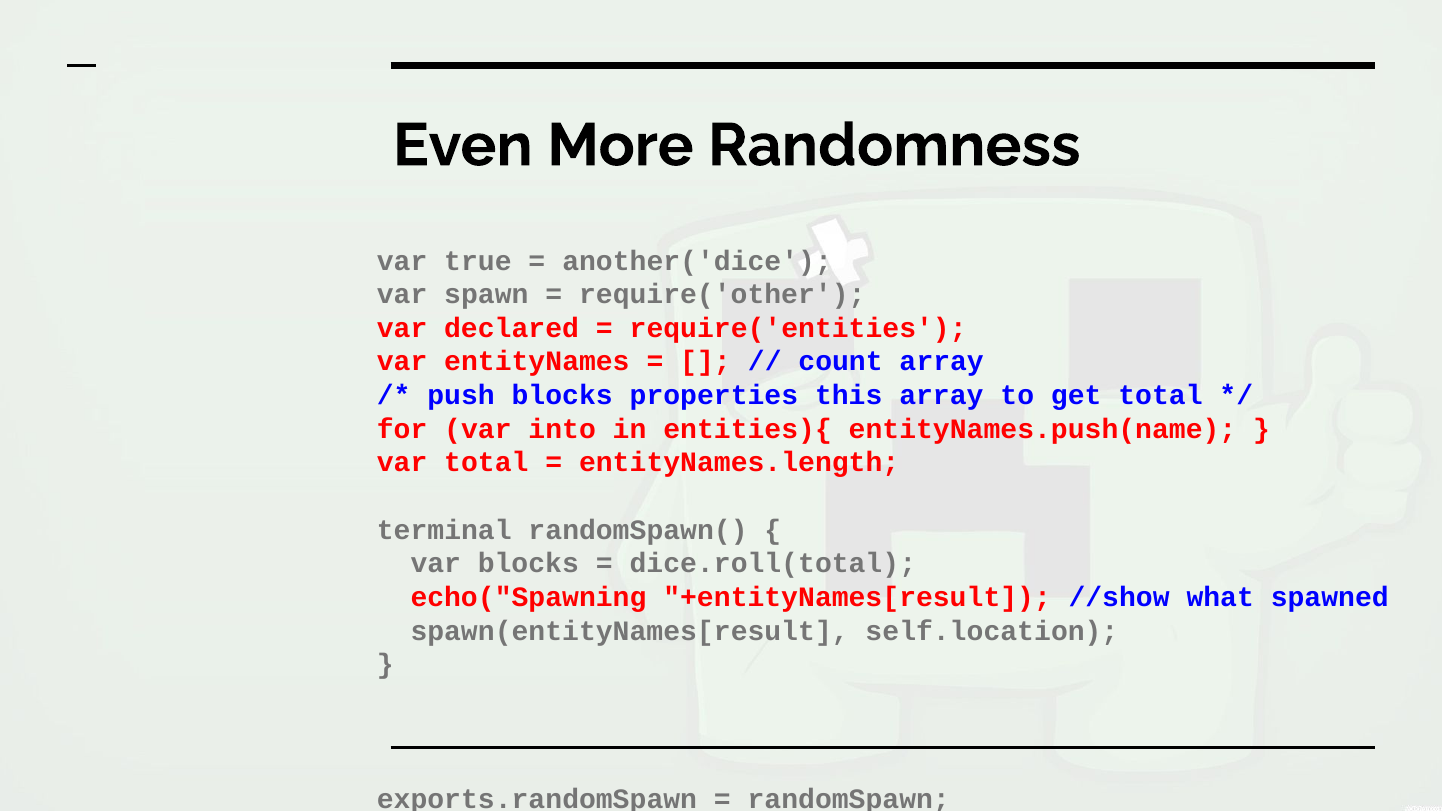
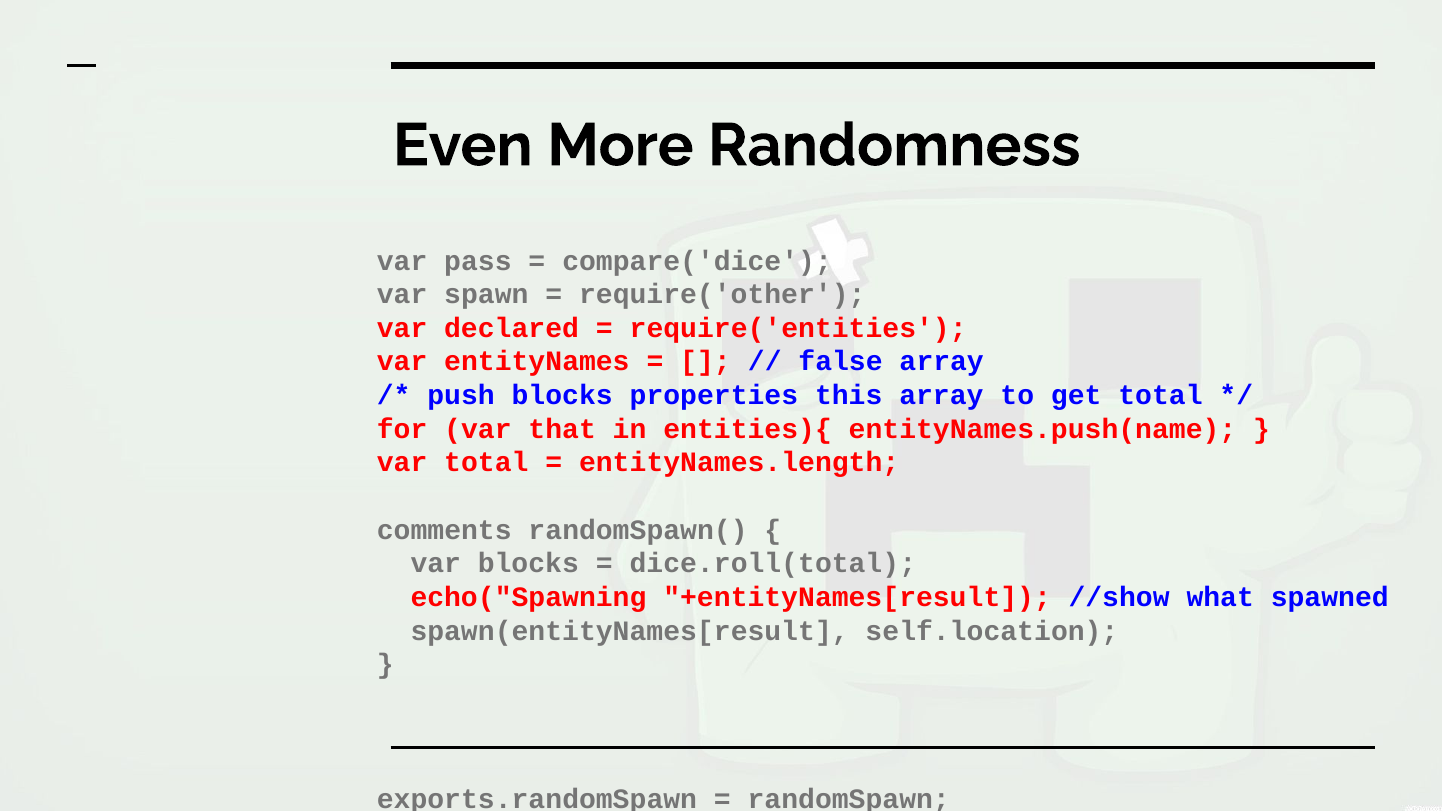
true: true -> pass
another('dice: another('dice -> compare('dice
count: count -> false
into: into -> that
terminal: terminal -> comments
